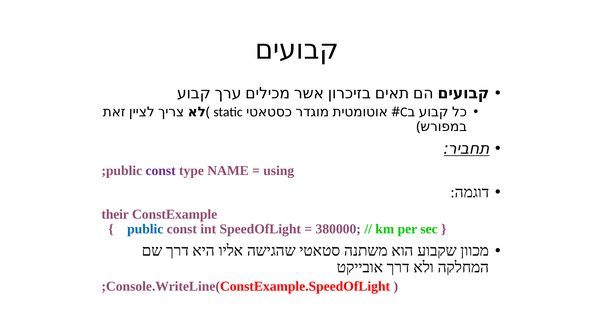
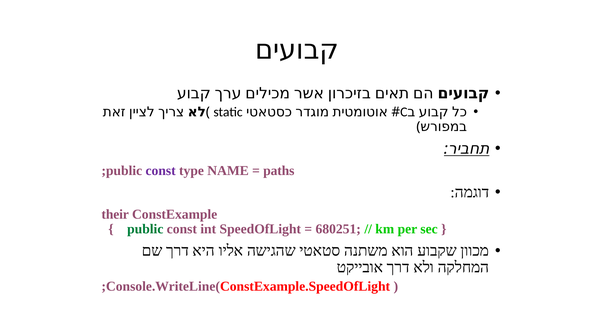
using: using -> paths
public at (145, 229) colour: blue -> green
380000: 380000 -> 680251
